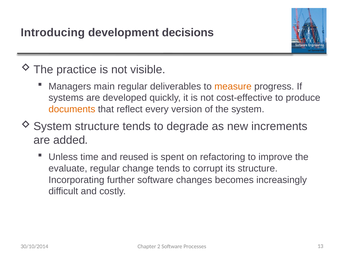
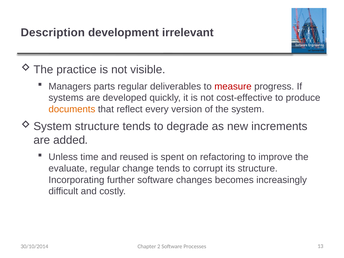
Introducing: Introducing -> Description
decisions: decisions -> irrelevant
main: main -> parts
measure colour: orange -> red
